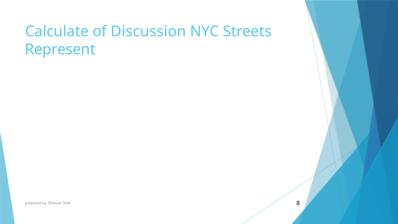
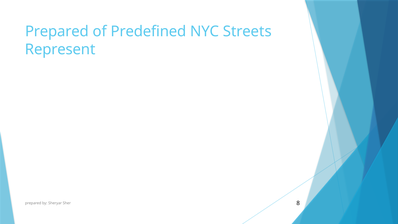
Calculate at (57, 31): Calculate -> Prepared
Discussion: Discussion -> Predefined
